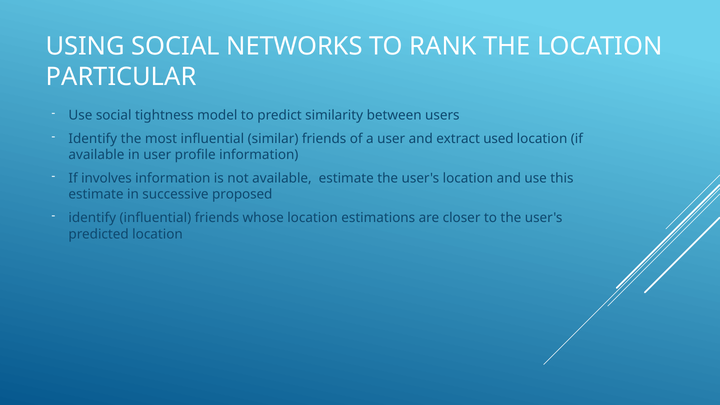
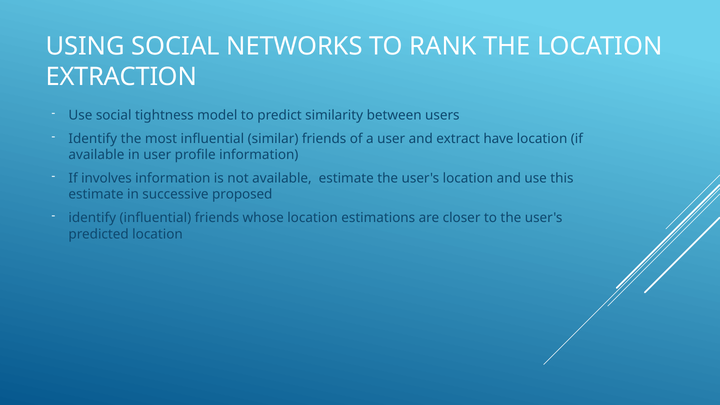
PARTICULAR: PARTICULAR -> EXTRACTION
used: used -> have
